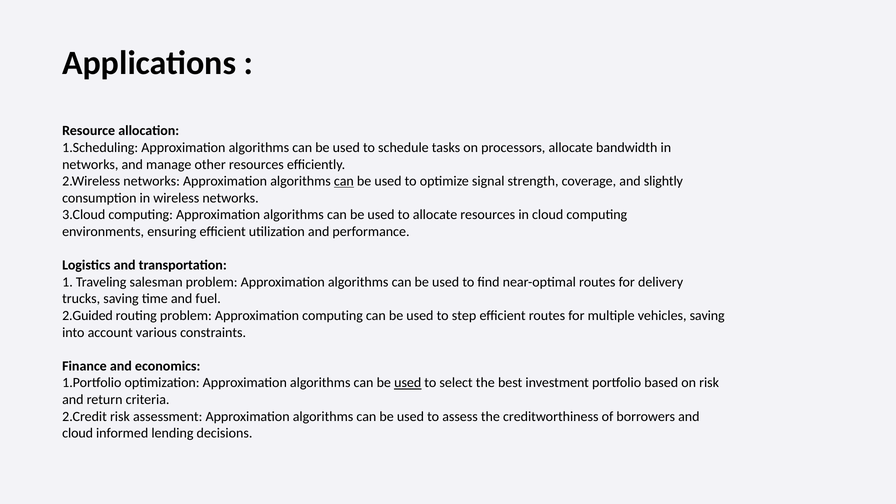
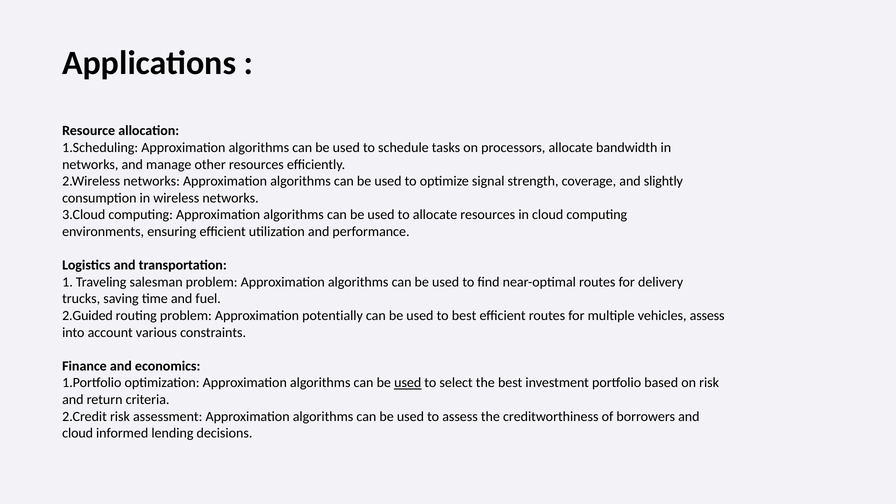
can at (344, 181) underline: present -> none
Approximation computing: computing -> potentially
to step: step -> best
vehicles saving: saving -> assess
